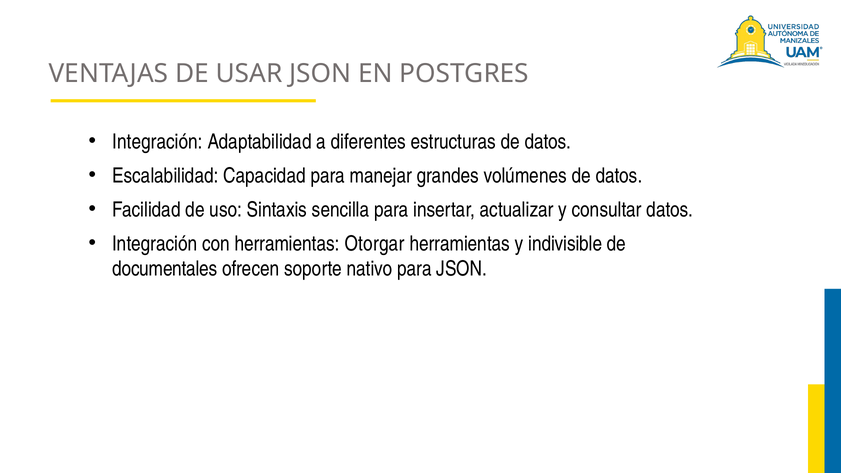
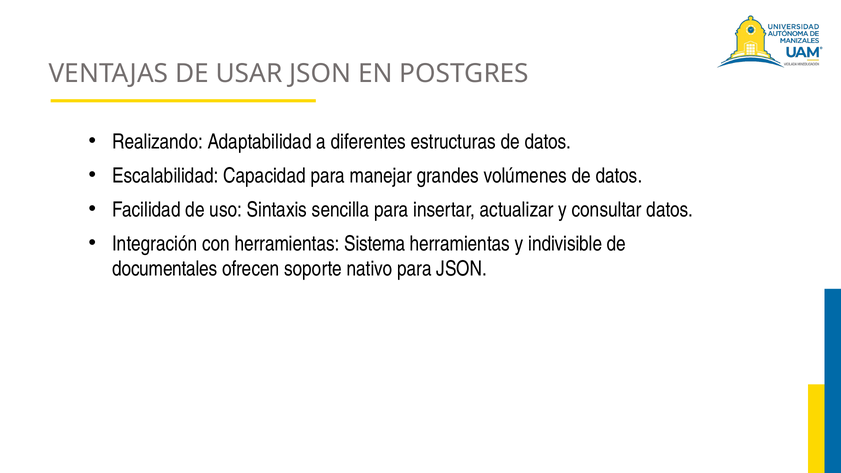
Integración at (158, 142): Integración -> Realizando
Otorgar: Otorgar -> Sistema
